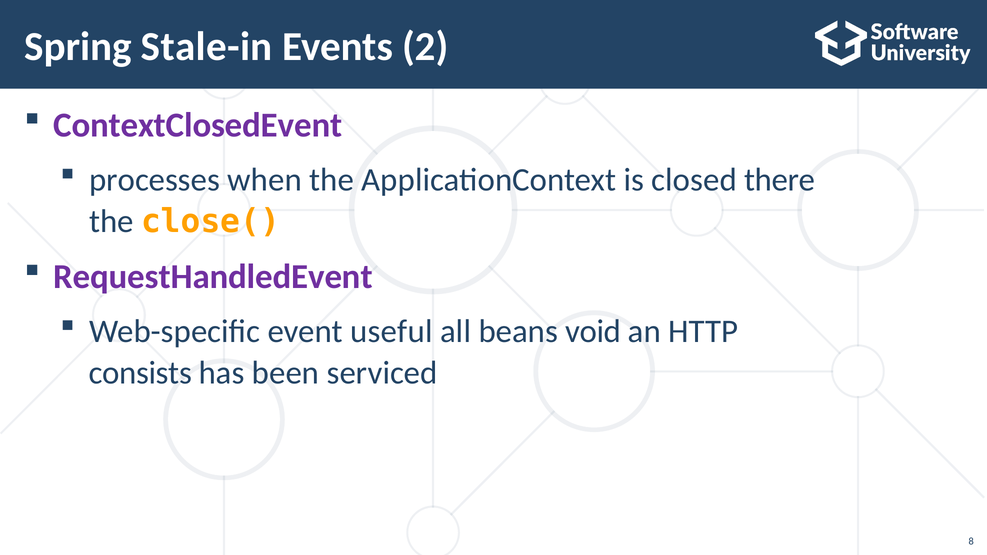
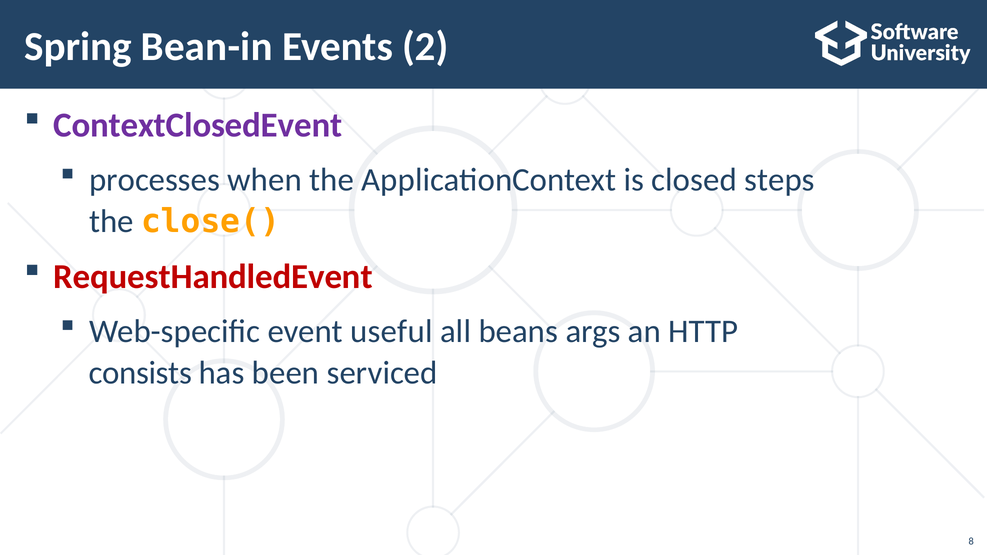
Stale-in: Stale-in -> Bean-in
there: there -> steps
RequestHandledEvent colour: purple -> red
void: void -> args
